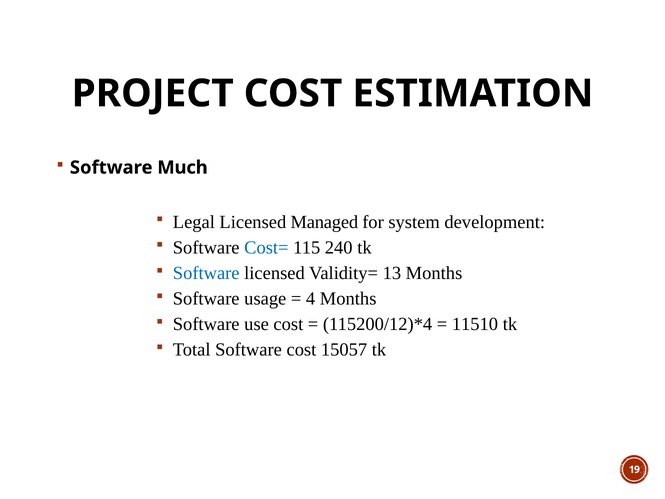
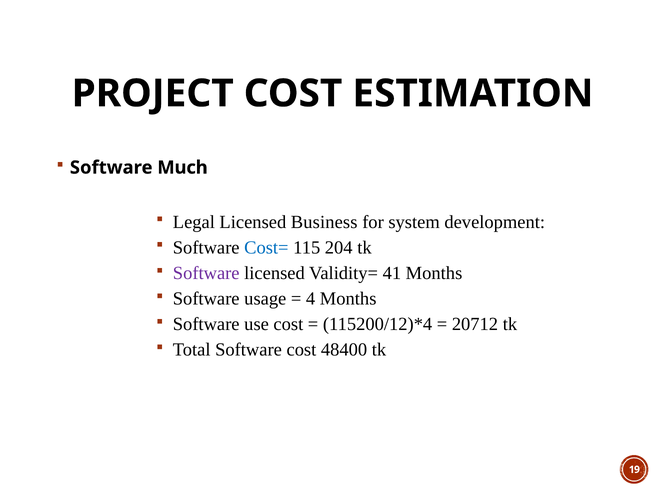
Managed: Managed -> Business
240: 240 -> 204
Software at (206, 273) colour: blue -> purple
13: 13 -> 41
11510: 11510 -> 20712
15057: 15057 -> 48400
